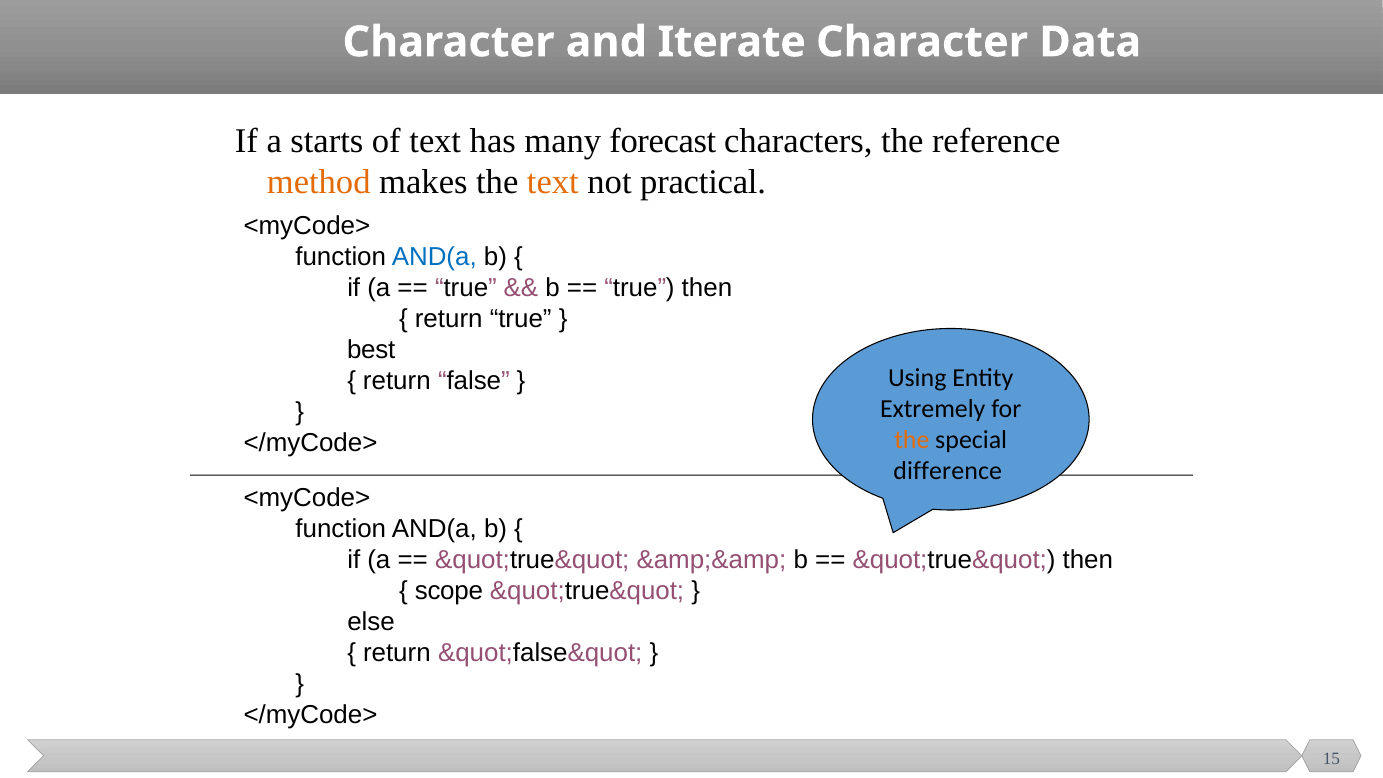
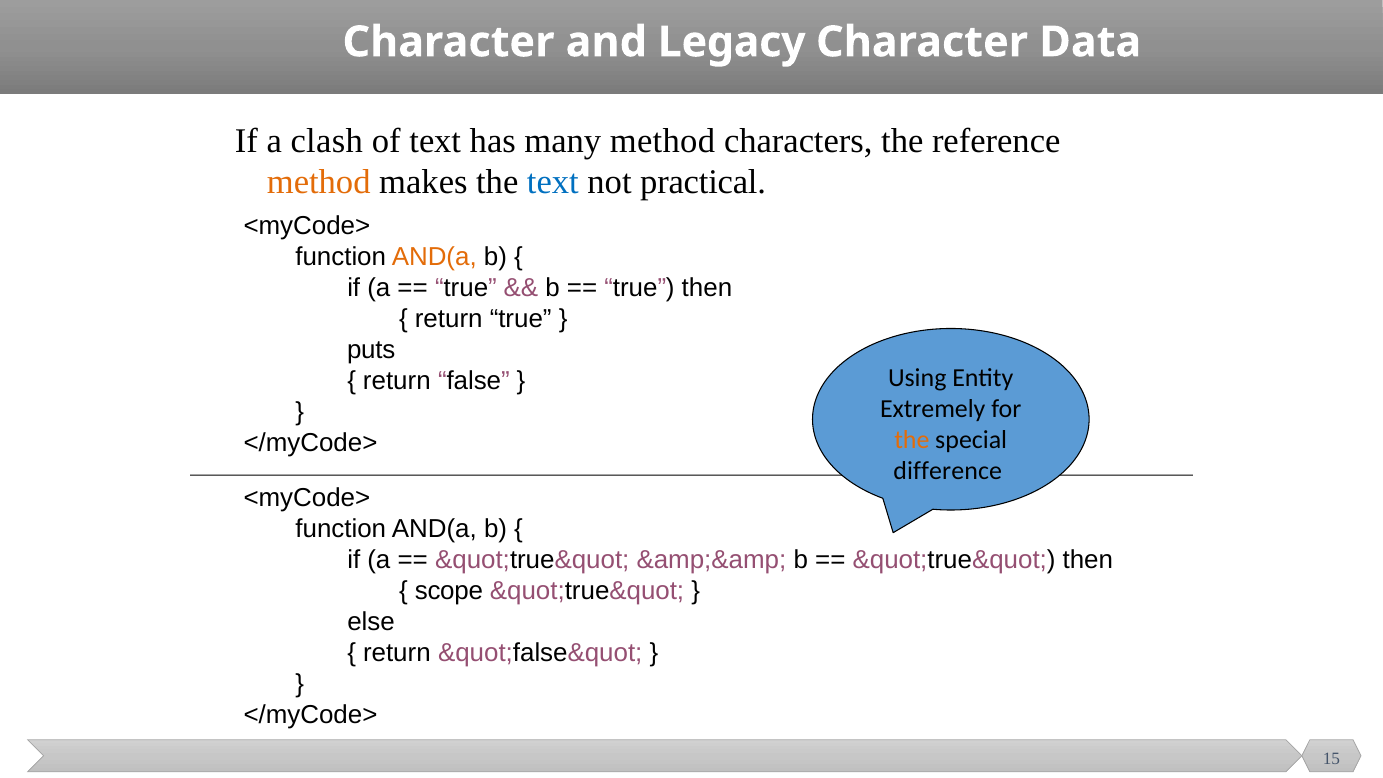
Iterate: Iterate -> Legacy
starts: starts -> clash
many forecast: forecast -> method
text at (553, 182) colour: orange -> blue
AND(a at (434, 257) colour: blue -> orange
best: best -> puts
